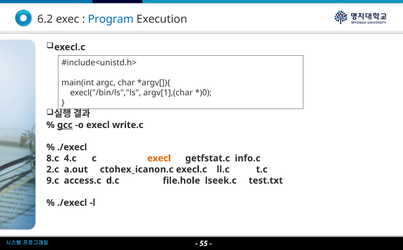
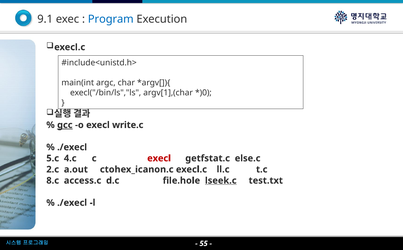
6.2: 6.2 -> 9.1
8.c: 8.c -> 5.c
execl at (159, 158) colour: orange -> red
info.c: info.c -> else.c
9.c: 9.c -> 8.c
lseek.c underline: none -> present
